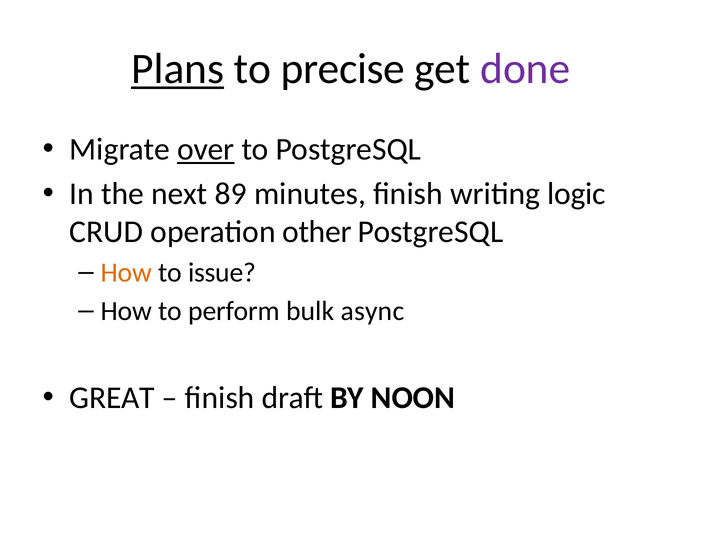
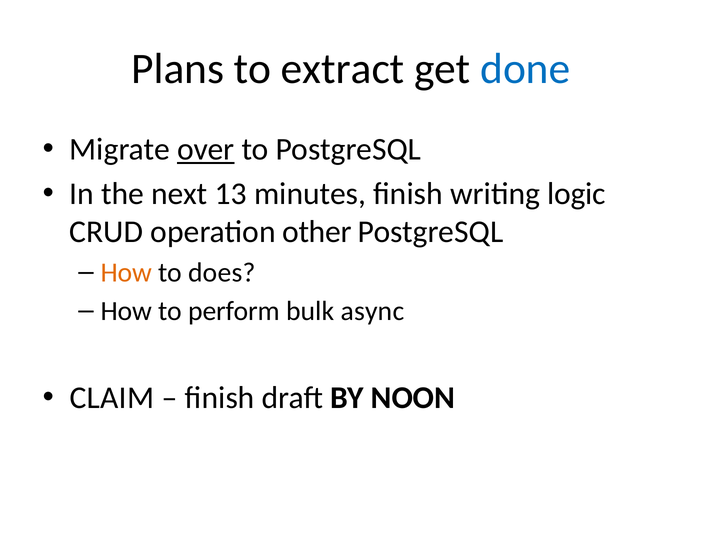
Plans underline: present -> none
precise: precise -> extract
done colour: purple -> blue
89: 89 -> 13
issue: issue -> does
GREAT: GREAT -> CLAIM
